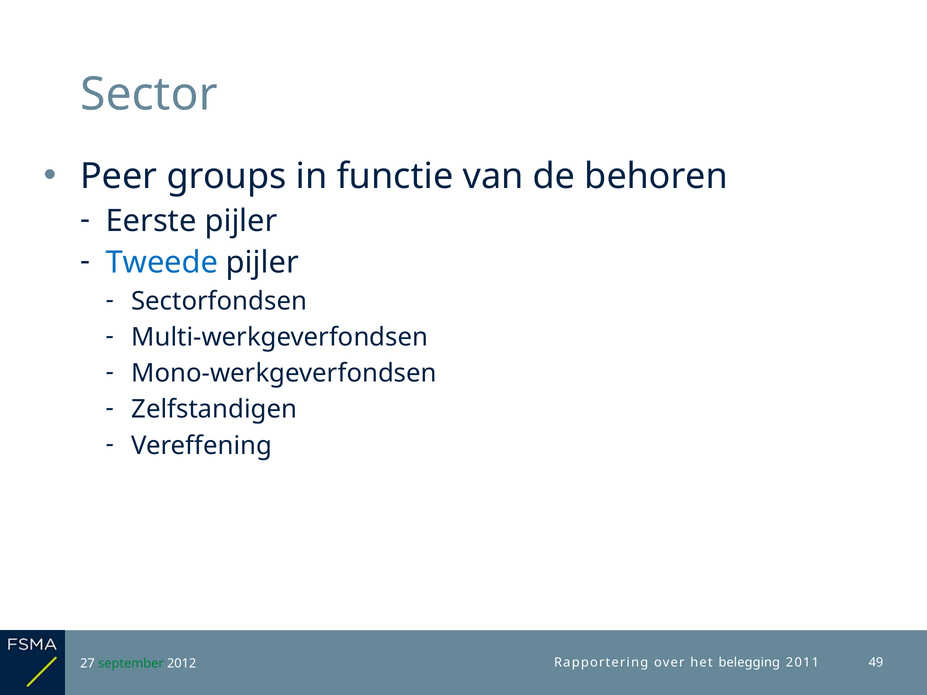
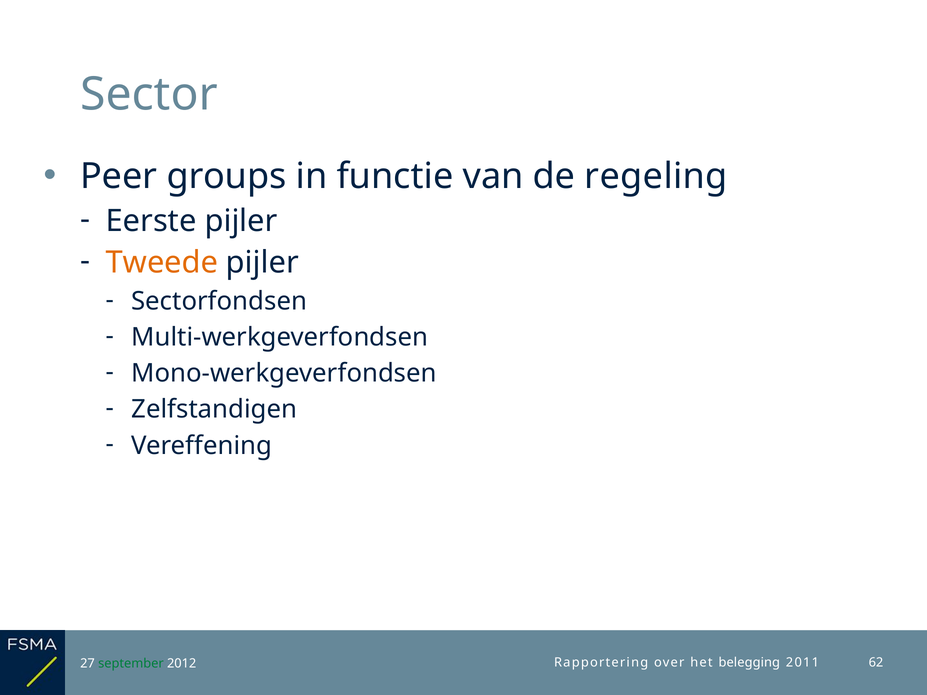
behoren: behoren -> regeling
Tweede colour: blue -> orange
49: 49 -> 62
